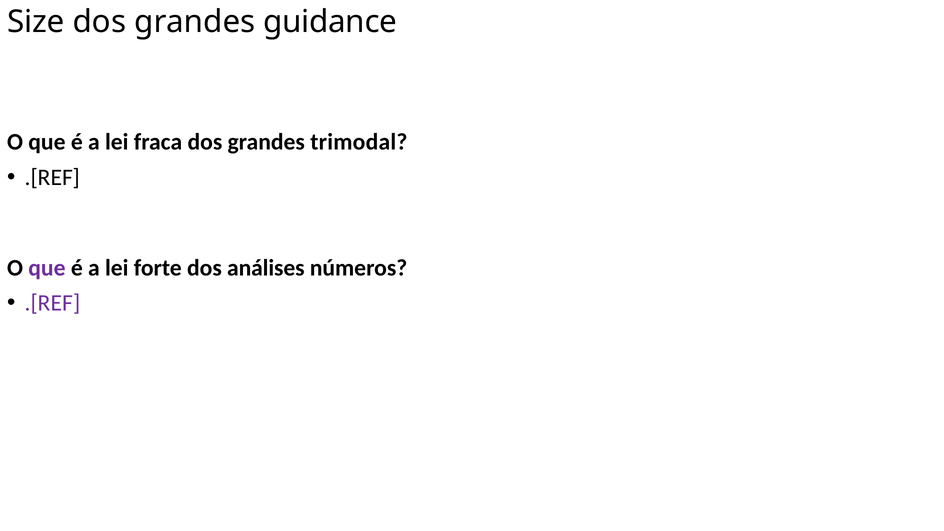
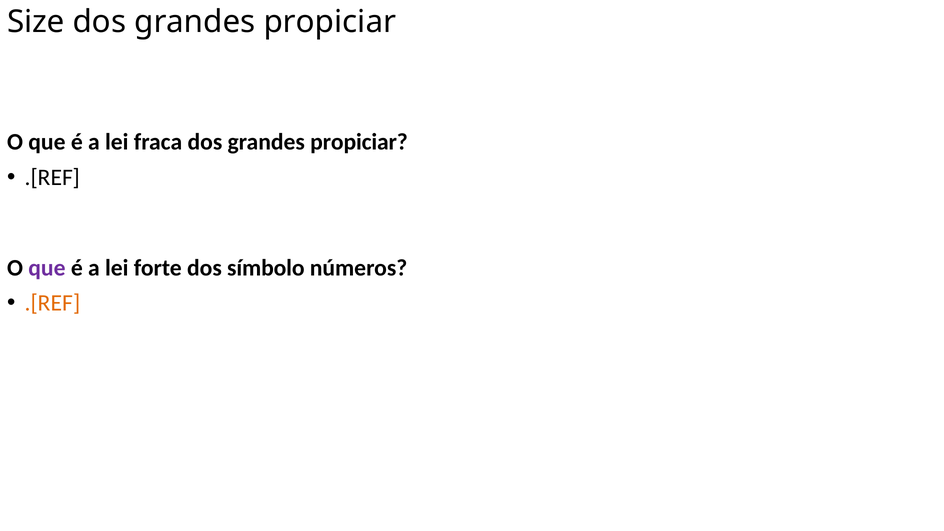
guidance at (330, 22): guidance -> propiciar
fraca dos grandes trimodal: trimodal -> propiciar
análises: análises -> símbolo
.[REF at (53, 303) colour: purple -> orange
